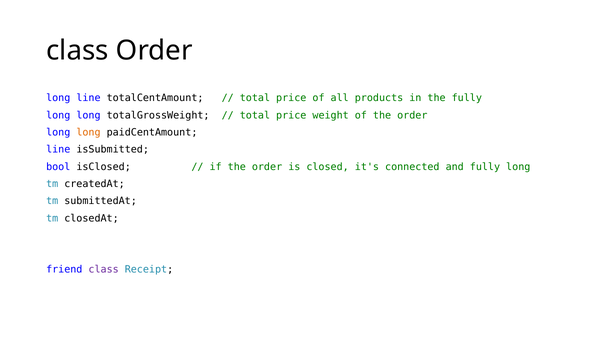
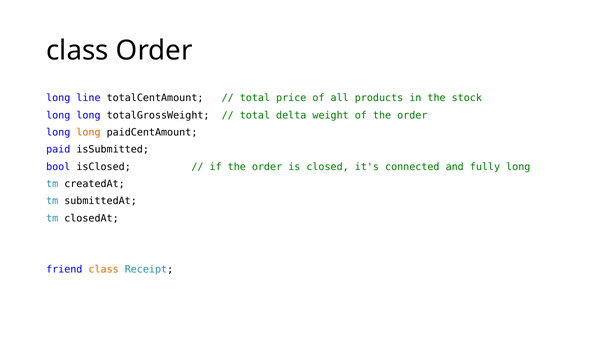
the fully: fully -> stock
price at (291, 115): price -> delta
line at (58, 150): line -> paid
class at (104, 270) colour: purple -> orange
